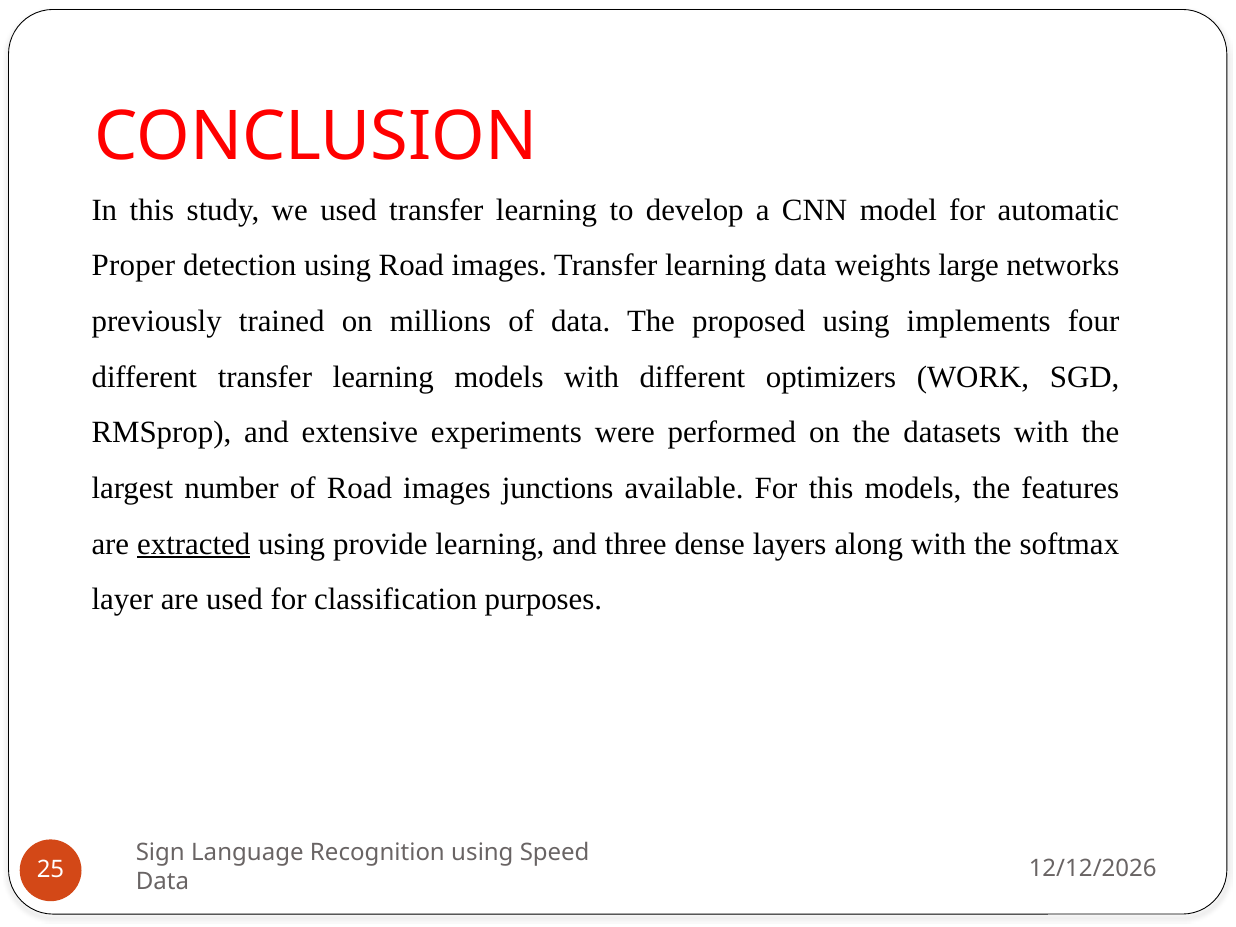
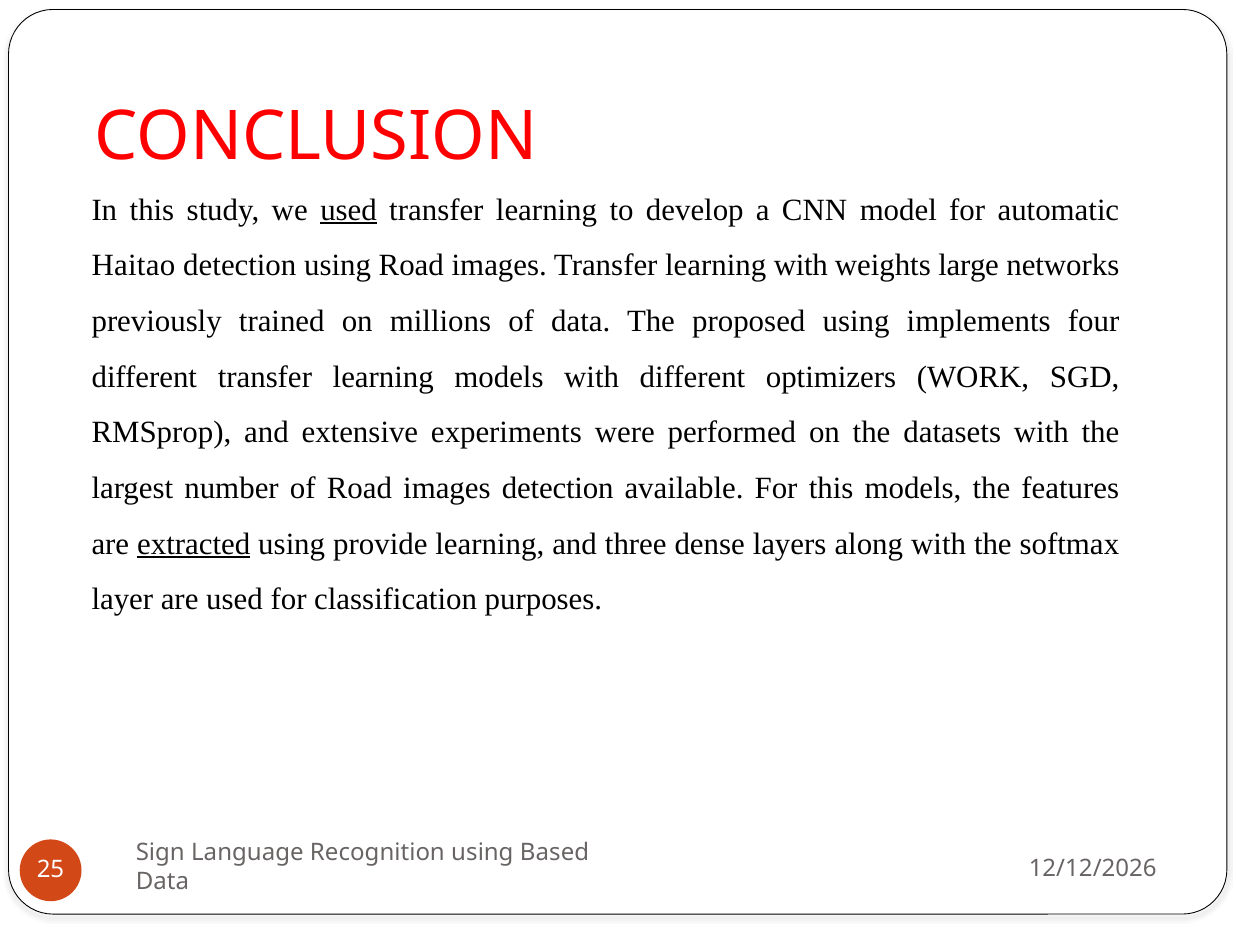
used at (349, 210) underline: none -> present
Proper: Proper -> Haitao
learning data: data -> with
images junctions: junctions -> detection
Speed: Speed -> Based
